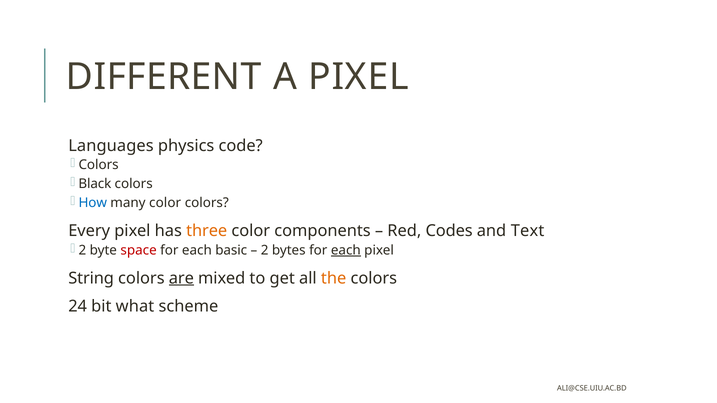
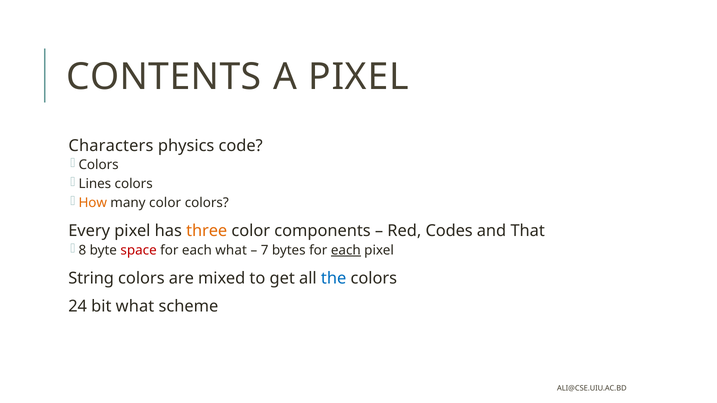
DIFFERENT: DIFFERENT -> CONTENTS
Languages: Languages -> Characters
Black: Black -> Lines
How colour: blue -> orange
Text: Text -> That
2 at (82, 250): 2 -> 8
each basic: basic -> what
2 at (265, 250): 2 -> 7
are underline: present -> none
the colour: orange -> blue
